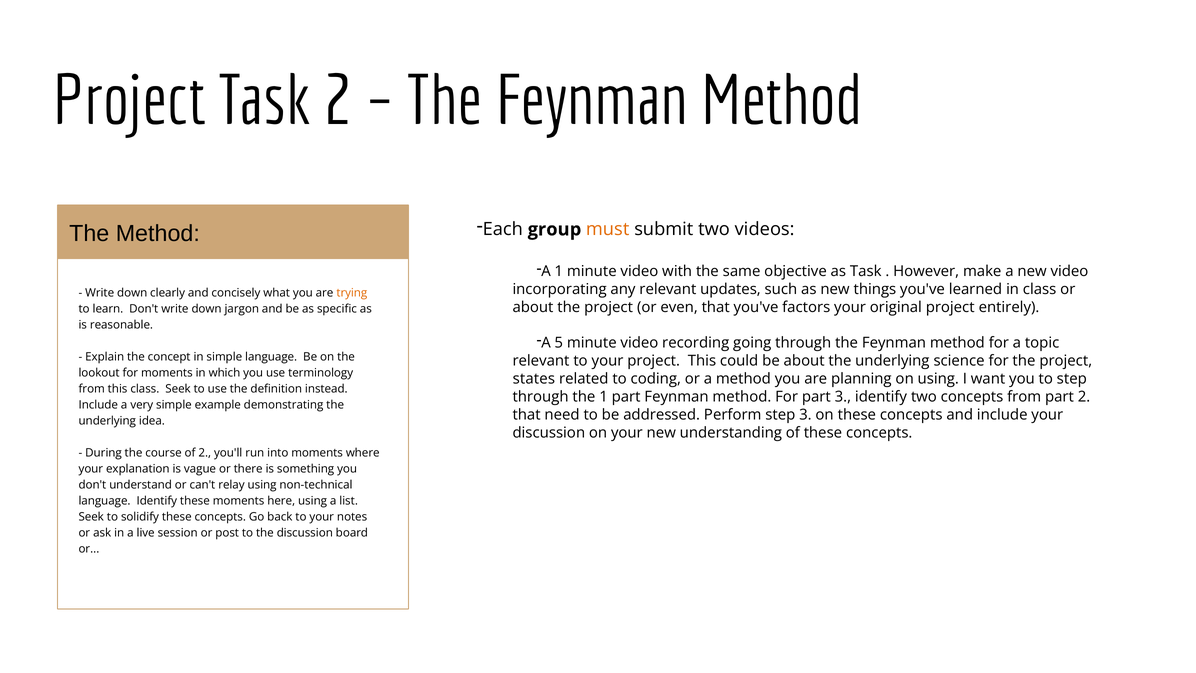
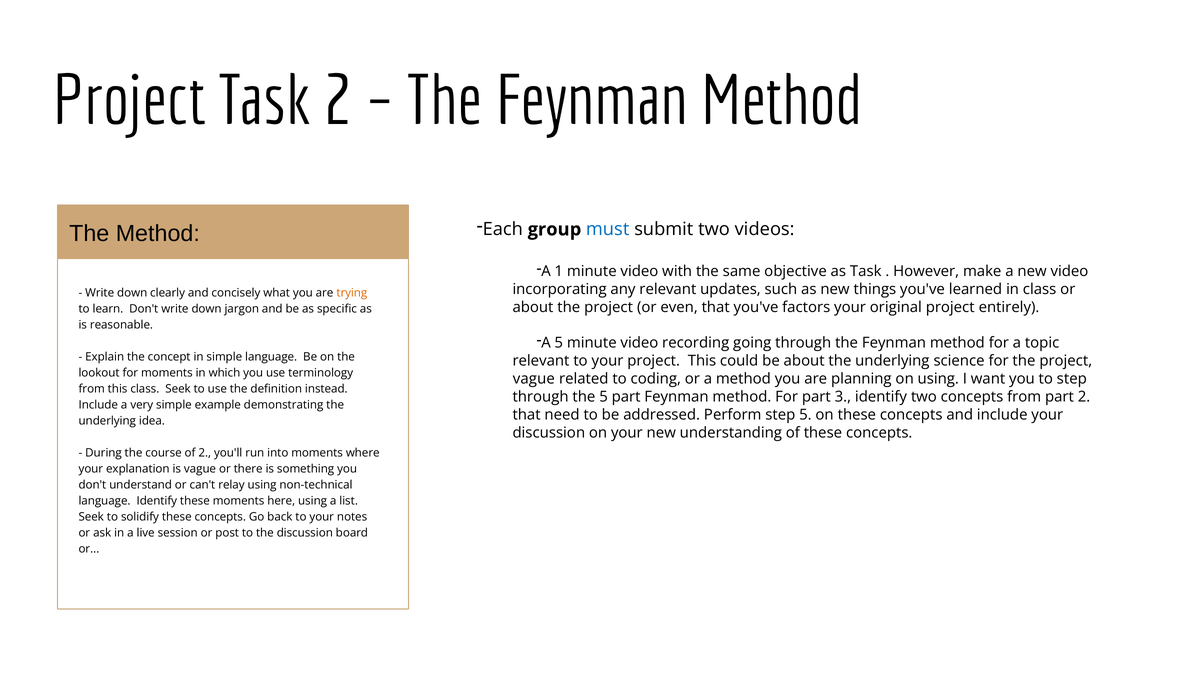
must colour: orange -> blue
states at (534, 379): states -> vague
the 1: 1 -> 5
step 3: 3 -> 5
